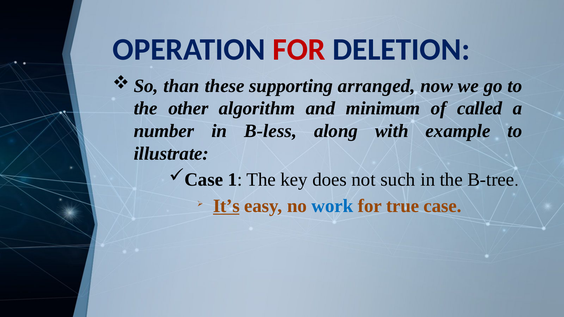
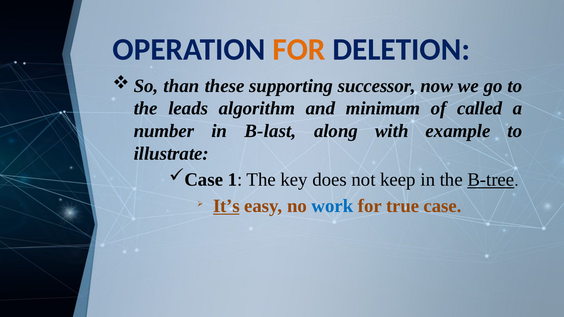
FOR at (299, 50) colour: red -> orange
arranged: arranged -> successor
other: other -> leads
B-less: B-less -> B-last
such: such -> keep
B-tree underline: none -> present
